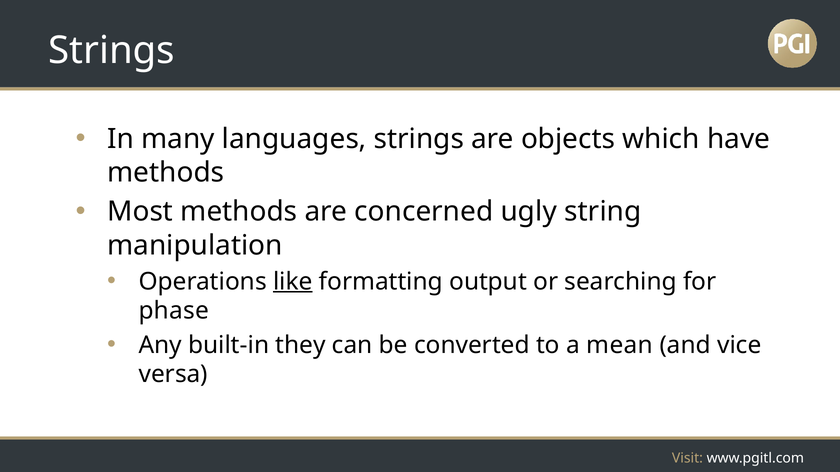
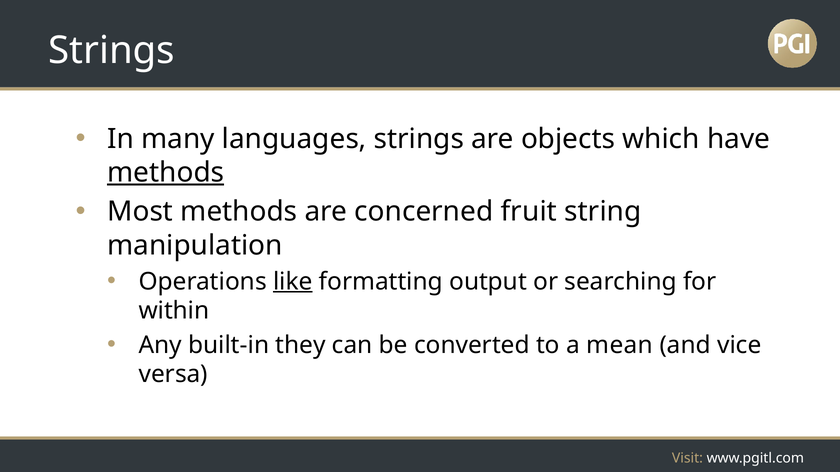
methods at (166, 173) underline: none -> present
ugly: ugly -> fruit
phase: phase -> within
